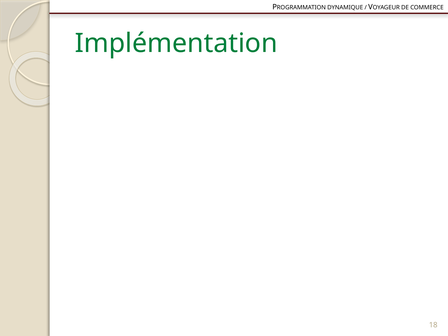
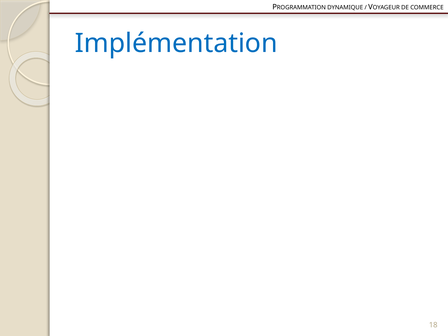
Implémentation colour: green -> blue
